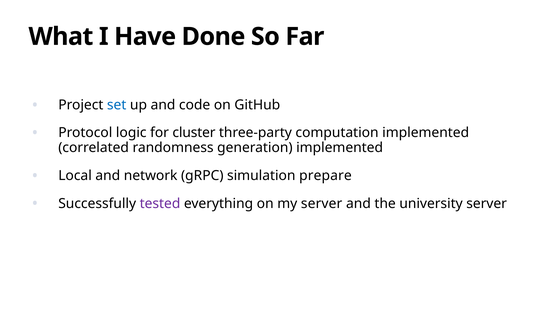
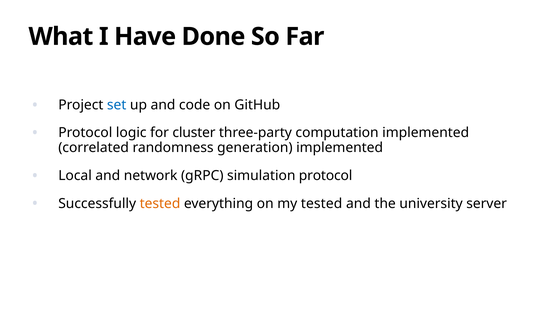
simulation prepare: prepare -> protocol
tested at (160, 204) colour: purple -> orange
my server: server -> tested
